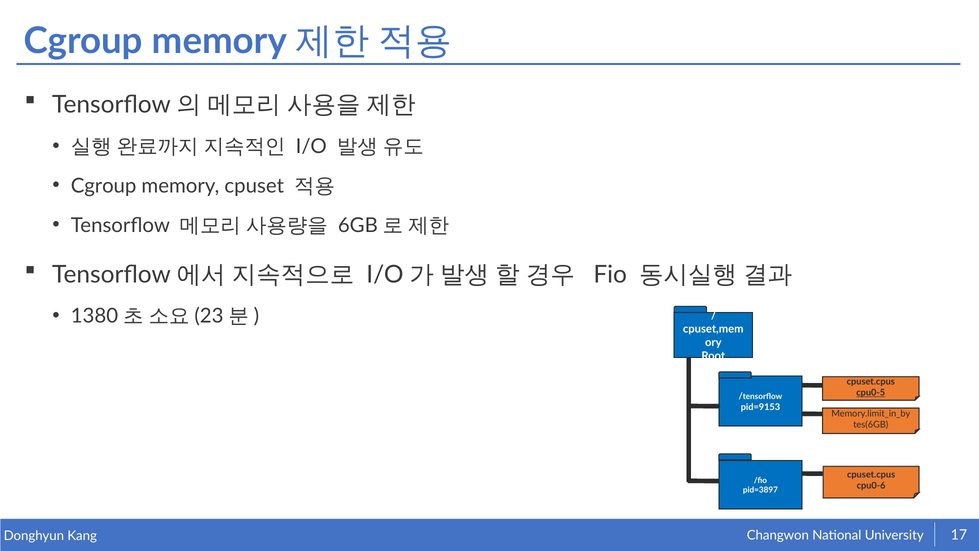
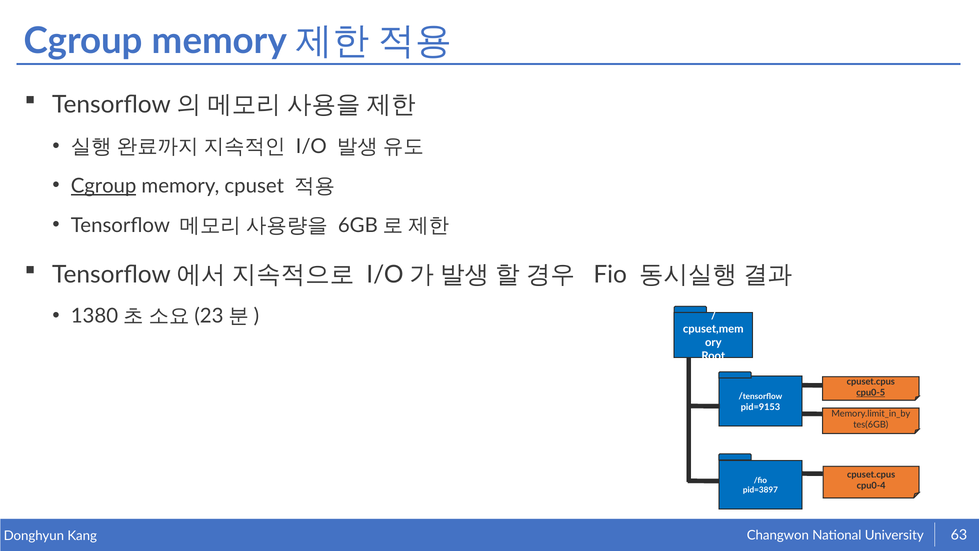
Cgroup at (104, 186) underline: none -> present
cpu0-6: cpu0-6 -> cpu0-4
17: 17 -> 63
